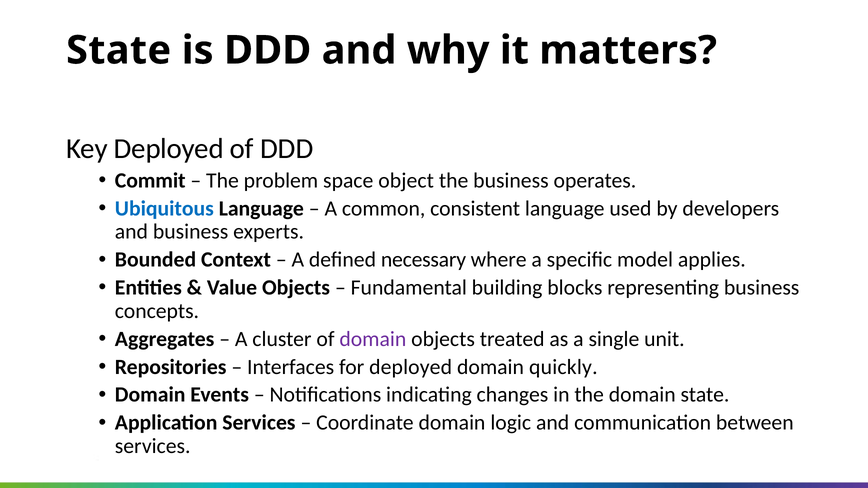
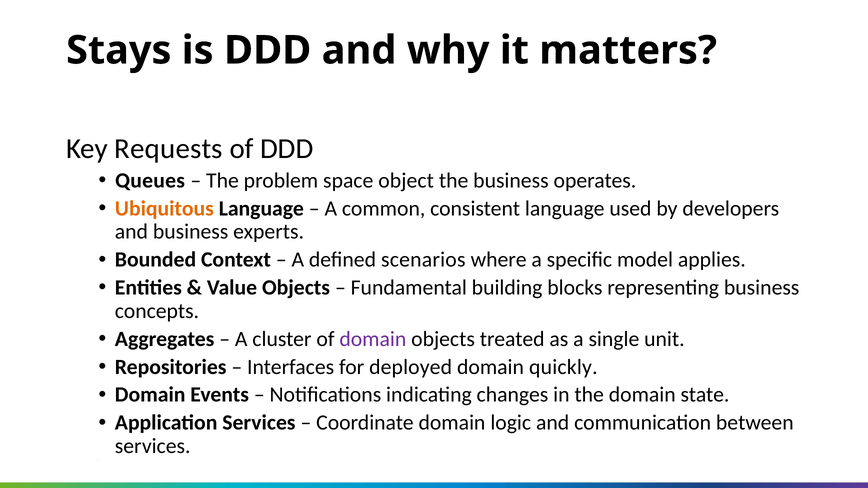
State at (119, 50): State -> Stays
Key Deployed: Deployed -> Requests
Commit: Commit -> Queues
Ubiquitous colour: blue -> orange
necessary: necessary -> scenarios
